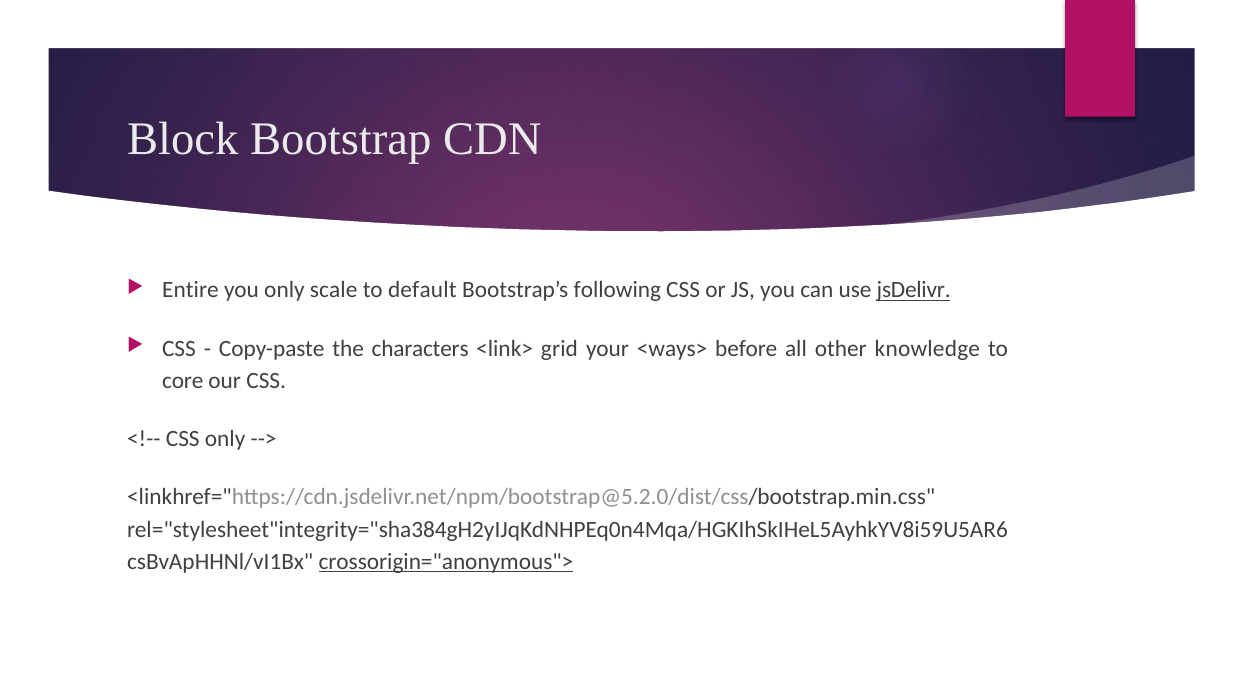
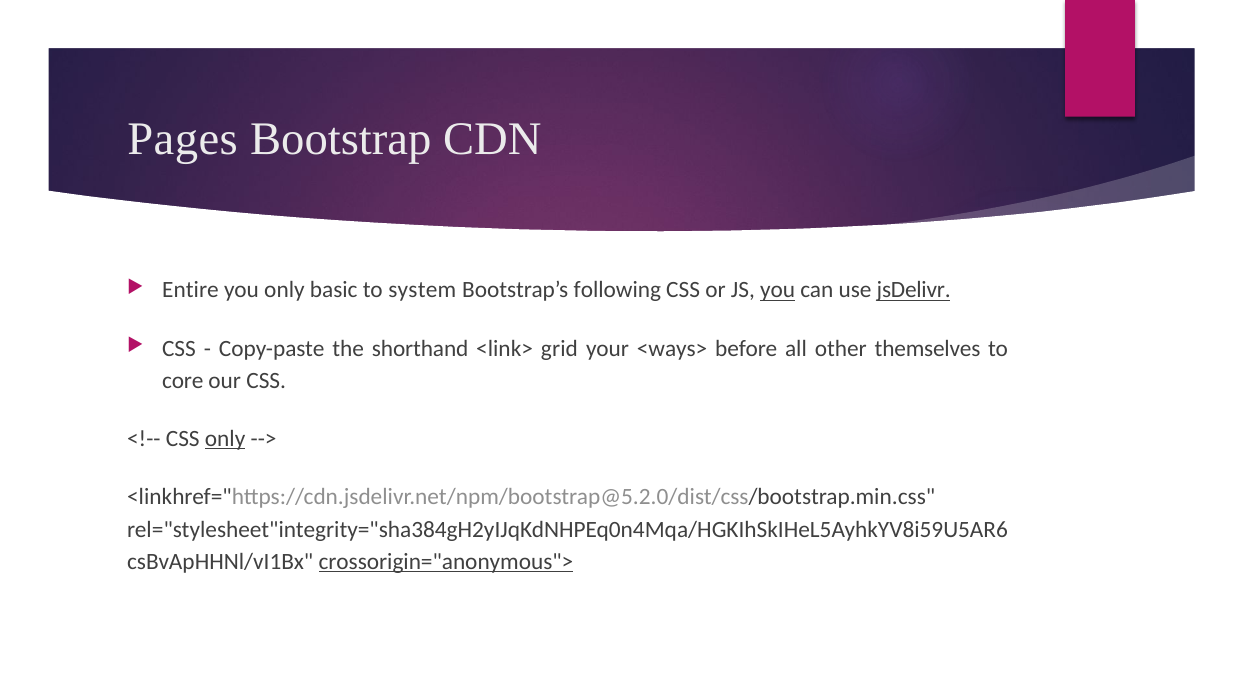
Block: Block -> Pages
scale: scale -> basic
default: default -> system
you at (778, 290) underline: none -> present
characters: characters -> shorthand
knowledge: knowledge -> themselves
only at (225, 439) underline: none -> present
